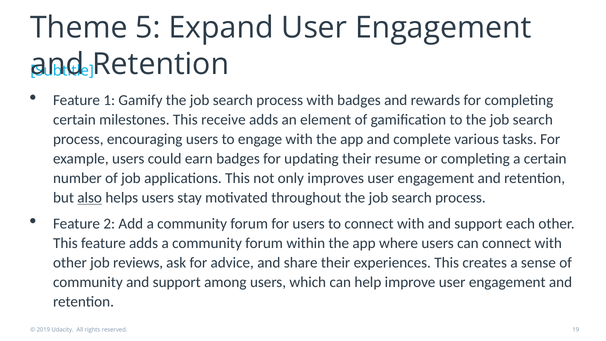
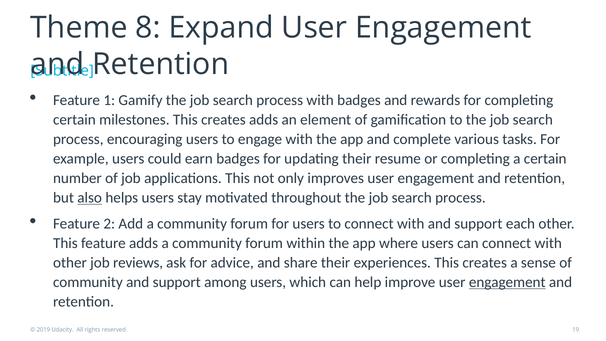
5: 5 -> 8
milestones This receive: receive -> creates
engagement at (507, 282) underline: none -> present
